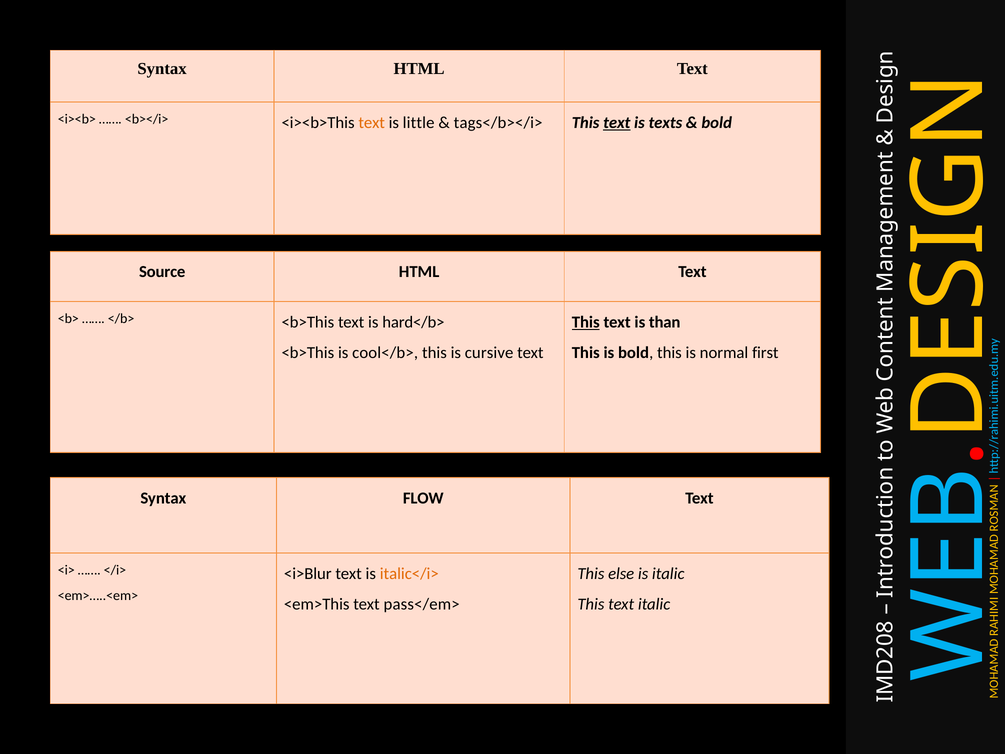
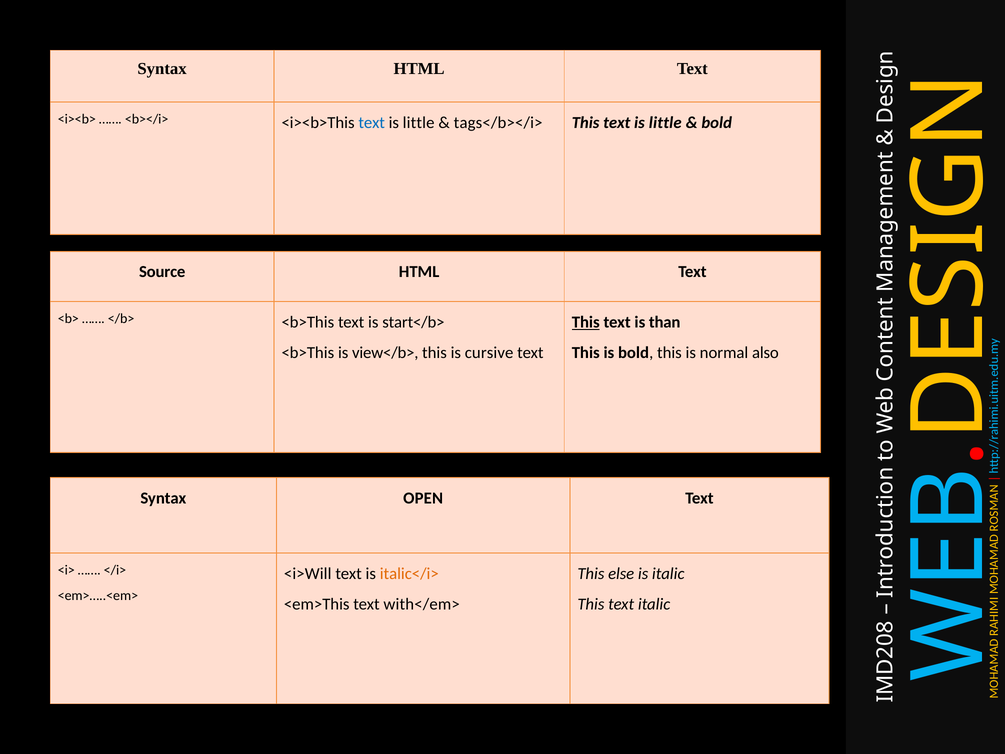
text at (372, 123) colour: orange -> blue
text at (617, 123) underline: present -> none
texts at (665, 123): texts -> little
hard</b>: hard</b> -> start</b>
cool</b>: cool</b> -> view</b>
first: first -> also
FLOW: FLOW -> OPEN
<i>Blur: <i>Blur -> <i>Will
pass</em>: pass</em> -> with</em>
